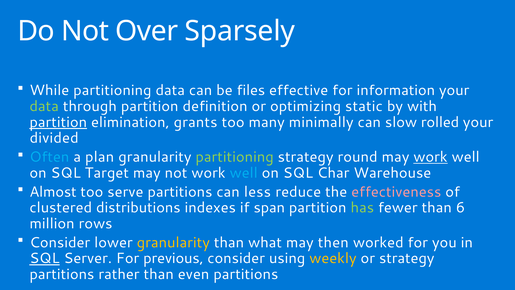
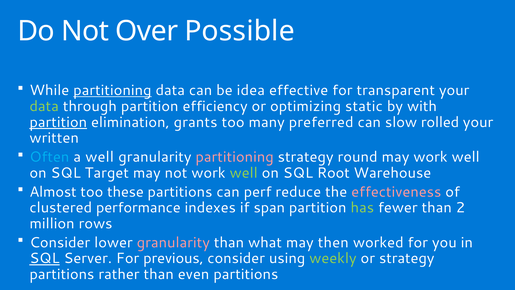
Sparsely: Sparsely -> Possible
partitioning at (112, 90) underline: none -> present
files: files -> idea
information: information -> transparent
definition: definition -> efficiency
minimally: minimally -> preferred
divided: divided -> written
a plan: plan -> well
partitioning at (235, 157) colour: light green -> pink
work at (430, 157) underline: present -> none
well at (244, 173) colour: light blue -> light green
Char: Char -> Root
serve: serve -> these
less: less -> perf
distributions: distributions -> performance
6: 6 -> 2
granularity at (173, 242) colour: yellow -> pink
weekly colour: yellow -> light green
